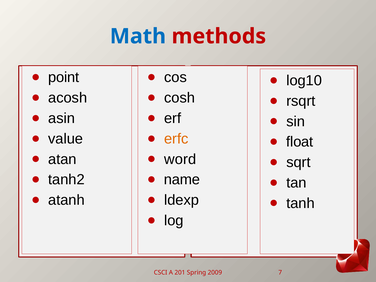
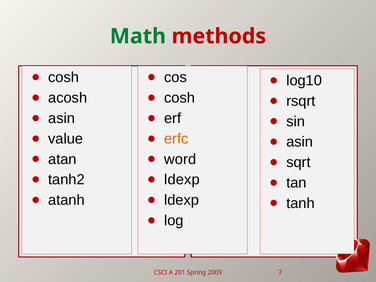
Math colour: blue -> green
point at (64, 77): point -> cosh
float at (300, 142): float -> asin
name at (182, 180): name -> ldexp
